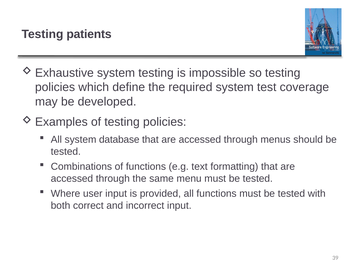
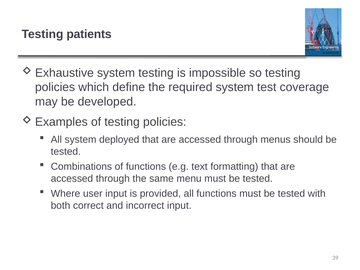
database: database -> deployed
